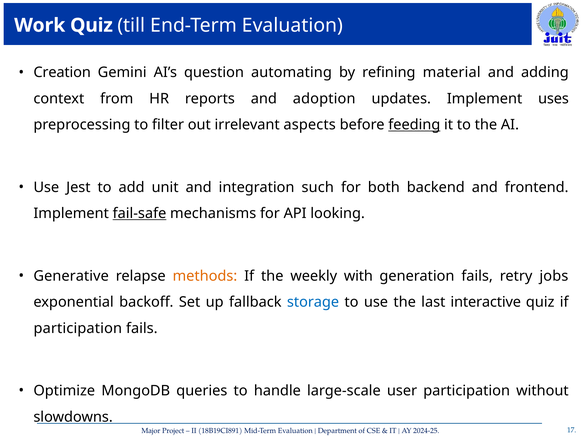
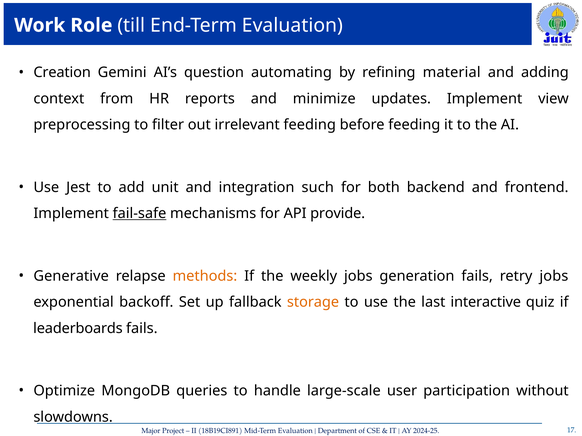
Work Quiz: Quiz -> Role
adoption: adoption -> minimize
uses: uses -> view
irrelevant aspects: aspects -> feeding
feeding at (414, 125) underline: present -> none
looking: looking -> provide
weekly with: with -> jobs
storage colour: blue -> orange
participation at (78, 329): participation -> leaderboards
